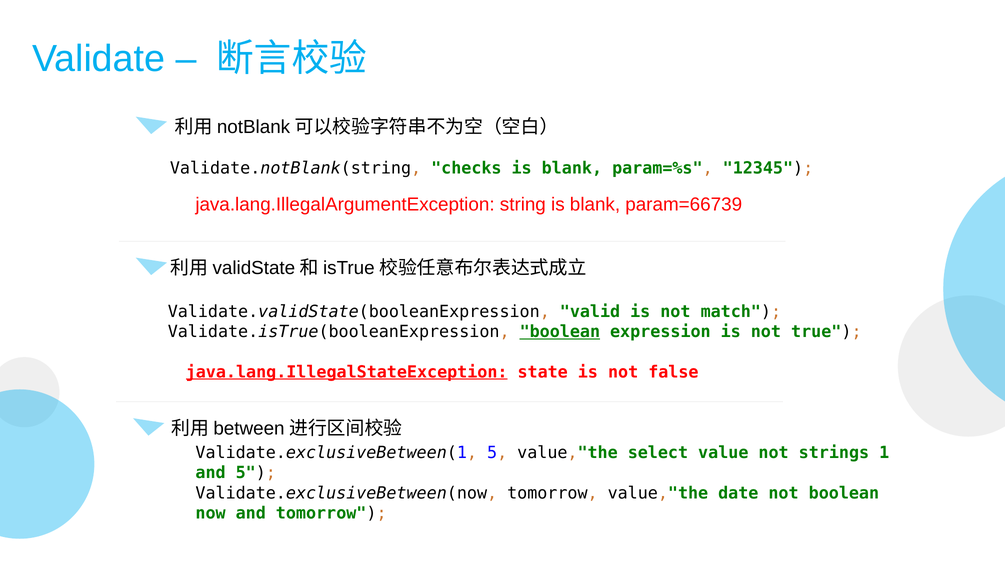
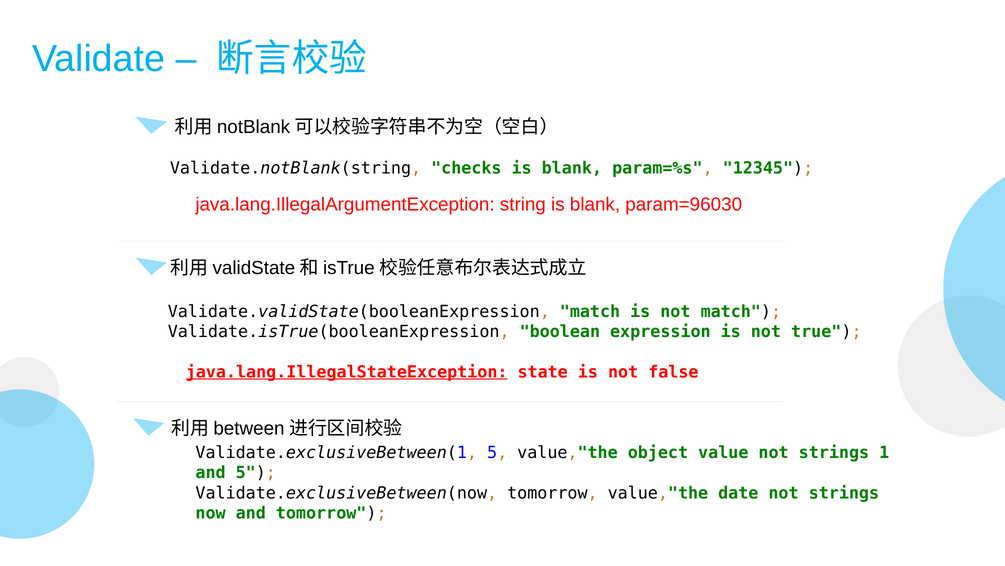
param=66739: param=66739 -> param=96030
Validate.validState(booleanExpression valid: valid -> match
boolean at (560, 331) underline: present -> none
select: select -> object
date not boolean: boolean -> strings
